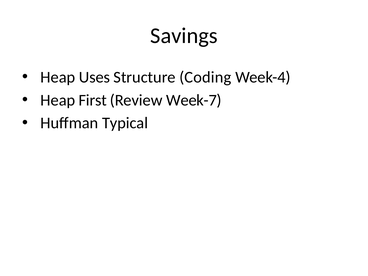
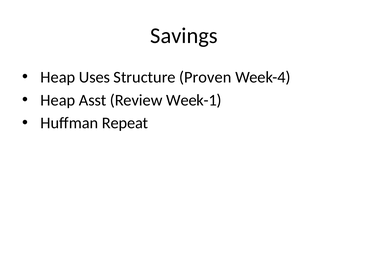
Coding: Coding -> Proven
First: First -> Asst
Week-7: Week-7 -> Week-1
Typical: Typical -> Repeat
